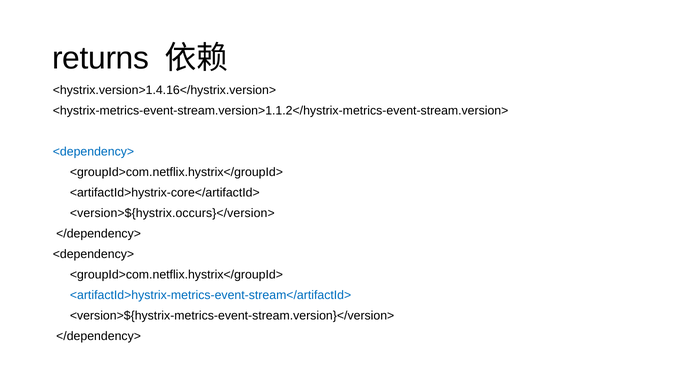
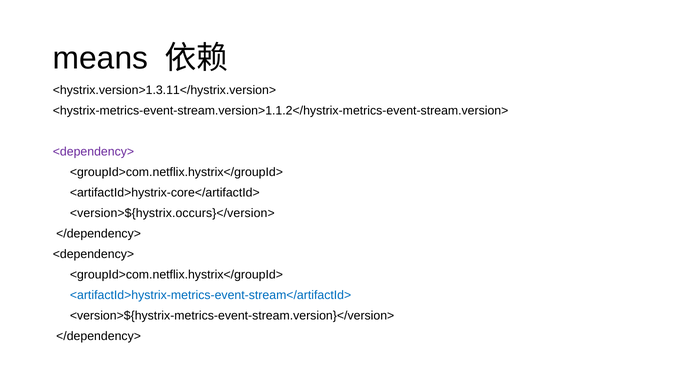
returns: returns -> means
<hystrix.version>1.4.16</hystrix.version>: <hystrix.version>1.4.16</hystrix.version> -> <hystrix.version>1.3.11</hystrix.version>
<dependency> at (93, 152) colour: blue -> purple
